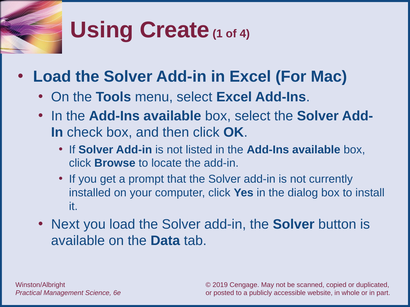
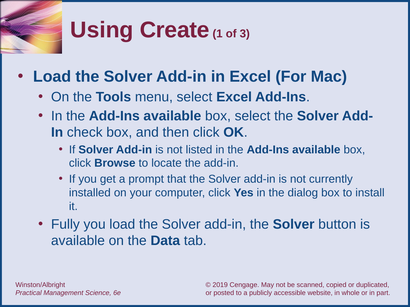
4: 4 -> 3
Next: Next -> Fully
